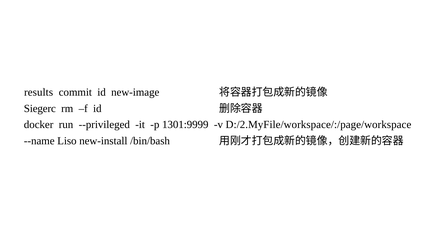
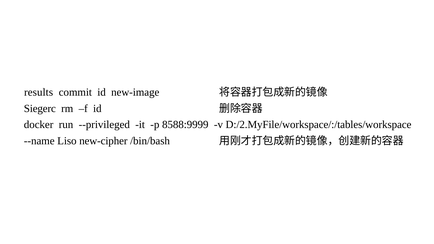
1301:9999: 1301:9999 -> 8588:9999
D:/2.MyFile/workspace/:/page/workspace: D:/2.MyFile/workspace/:/page/workspace -> D:/2.MyFile/workspace/:/tables/workspace
new-install: new-install -> new-cipher
